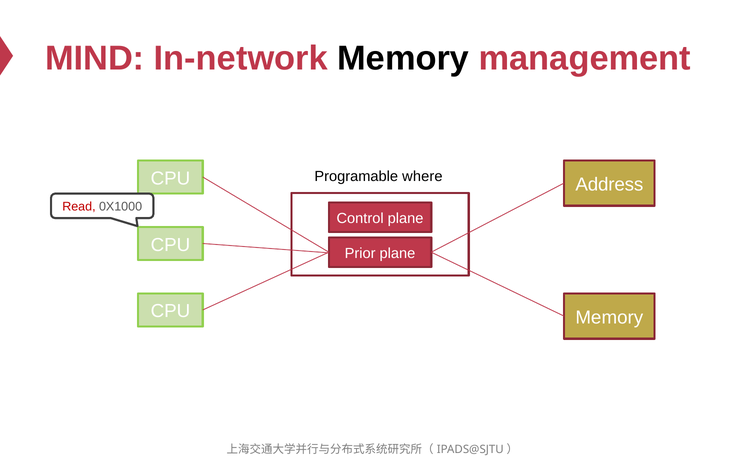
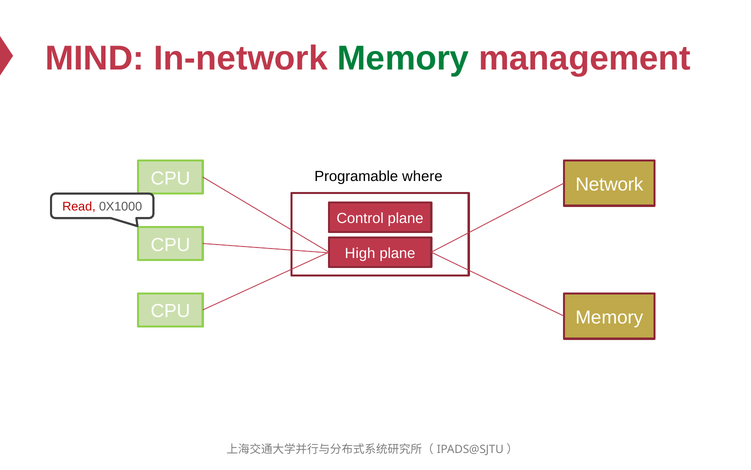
Memory at (403, 58) colour: black -> green
Address: Address -> Network
Prior: Prior -> High
